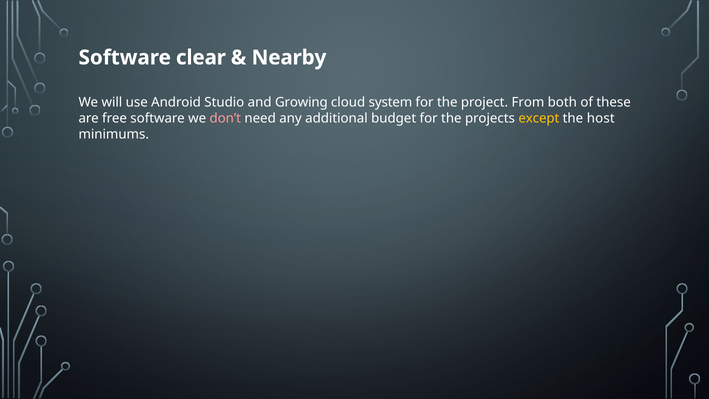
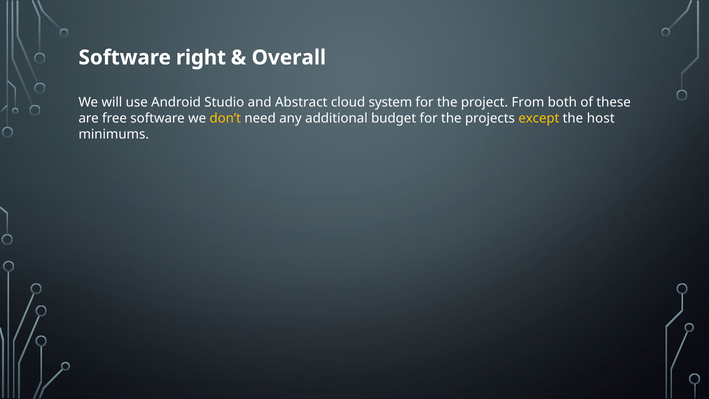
clear: clear -> right
Nearby: Nearby -> Overall
Growing: Growing -> Abstract
don’t colour: pink -> yellow
